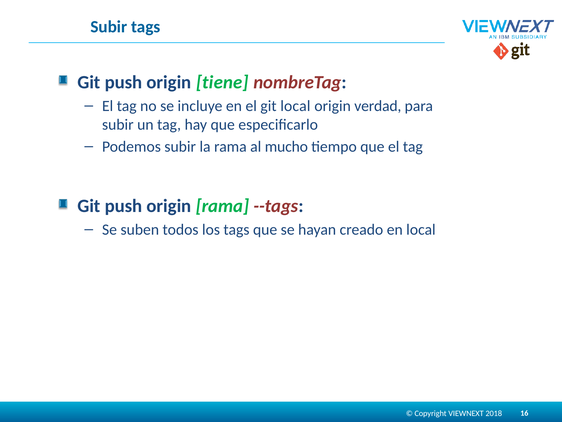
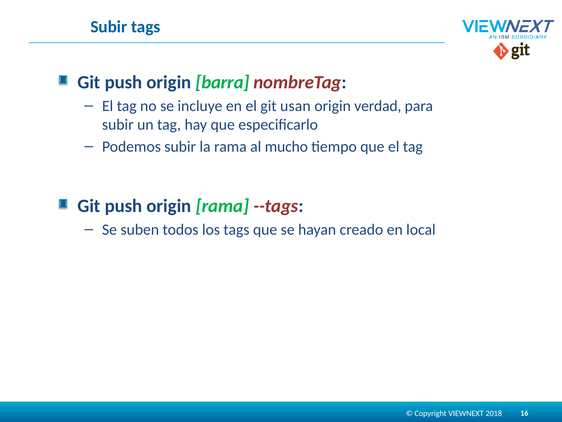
tiene: tiene -> barra
git local: local -> usan
